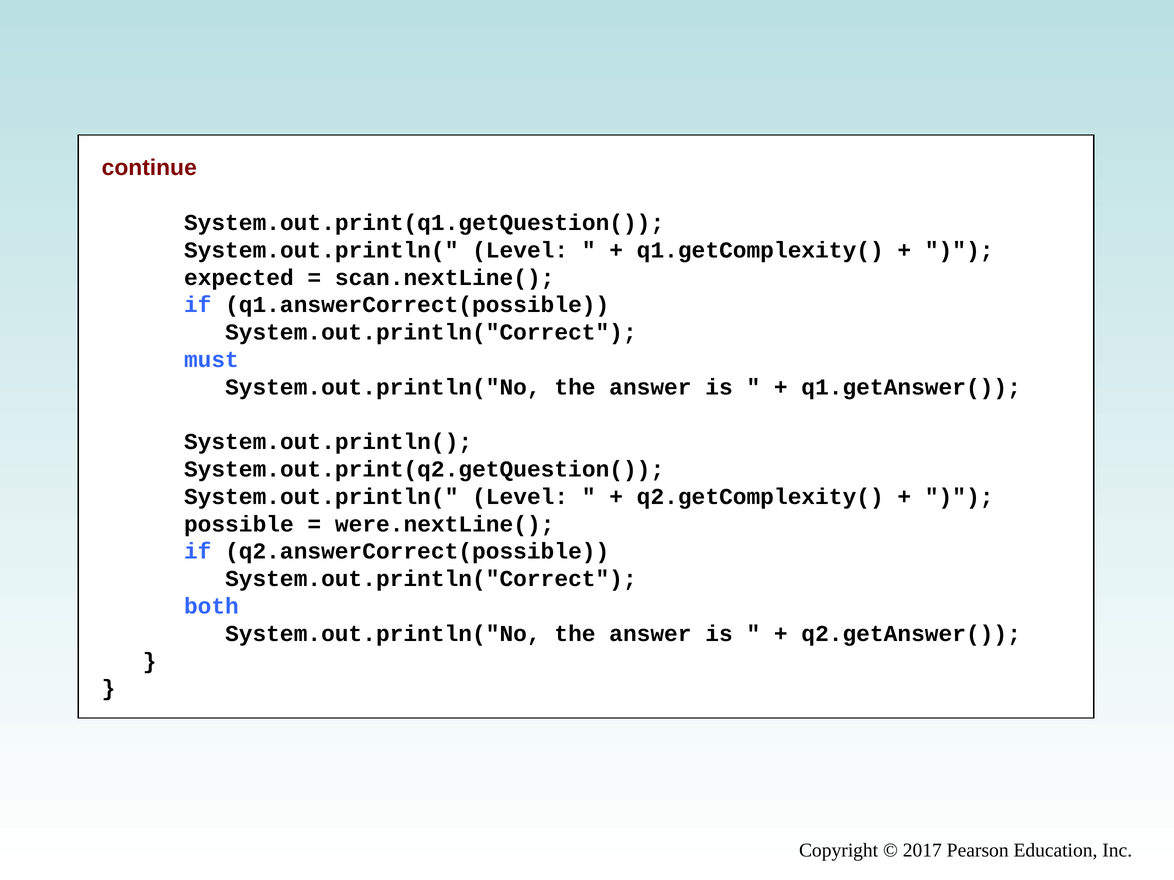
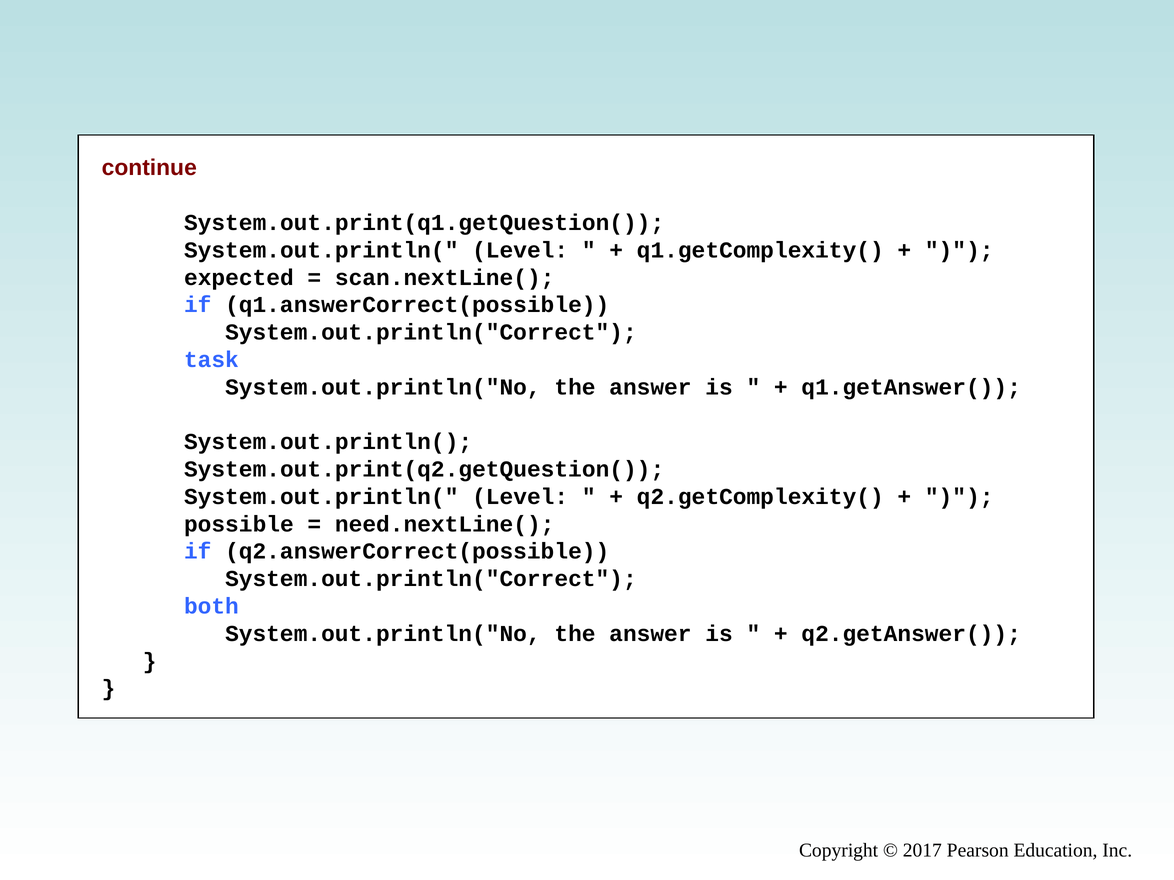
must: must -> task
were.nextLine(: were.nextLine( -> need.nextLine(
